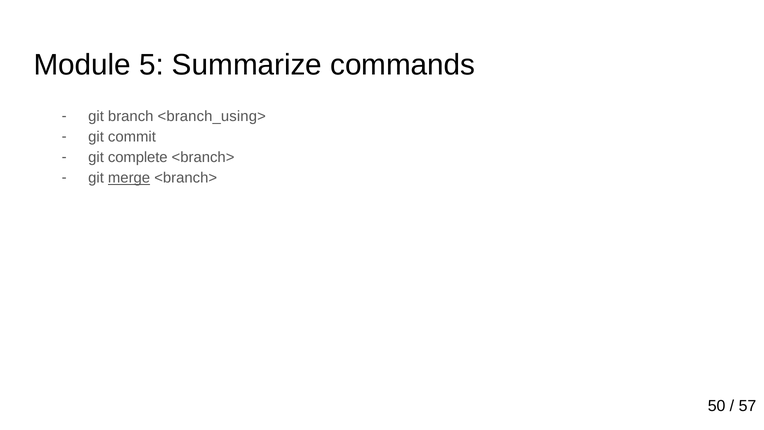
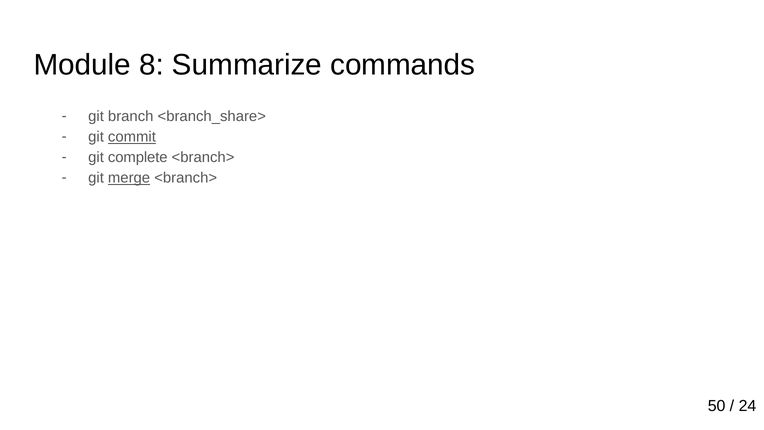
5: 5 -> 8
<branch_using>: <branch_using> -> <branch_share>
commit underline: none -> present
57: 57 -> 24
